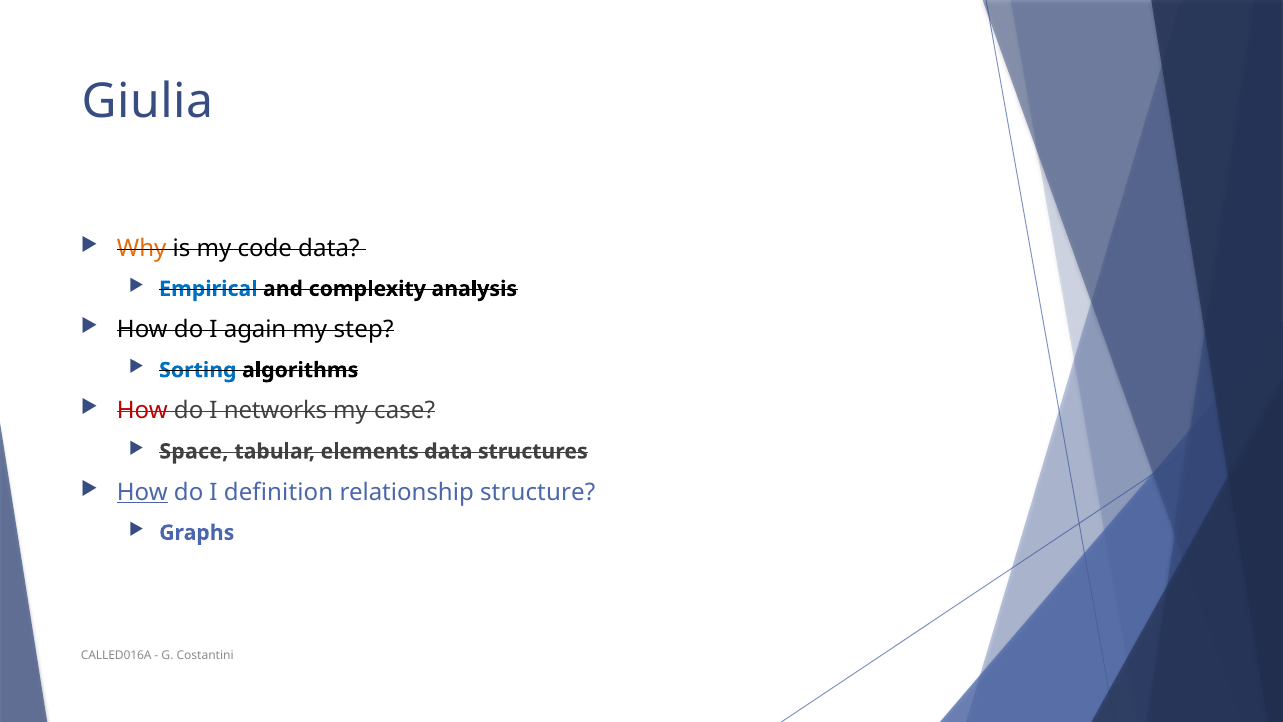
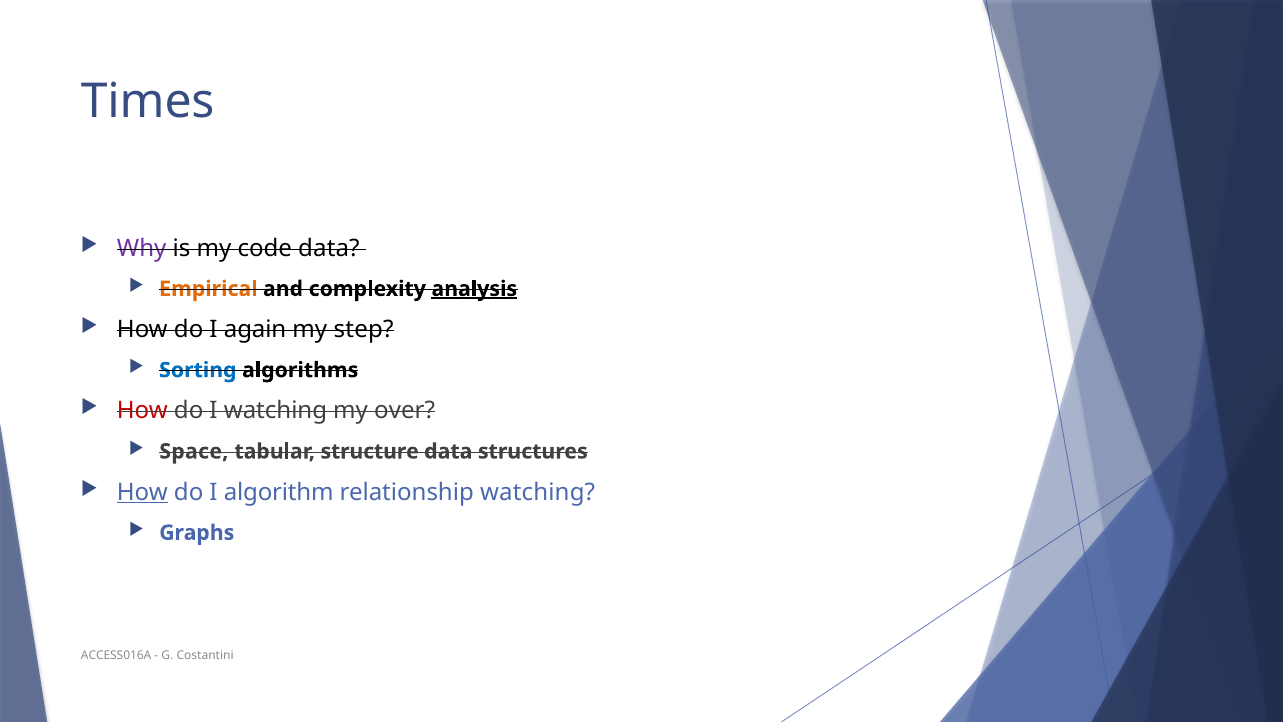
Giulia: Giulia -> Times
Why colour: orange -> purple
Empirical colour: blue -> orange
analysis underline: none -> present
I networks: networks -> watching
case: case -> over
elements: elements -> structure
definition: definition -> algorithm
relationship structure: structure -> watching
CALLED016A: CALLED016A -> ACCESS016A
